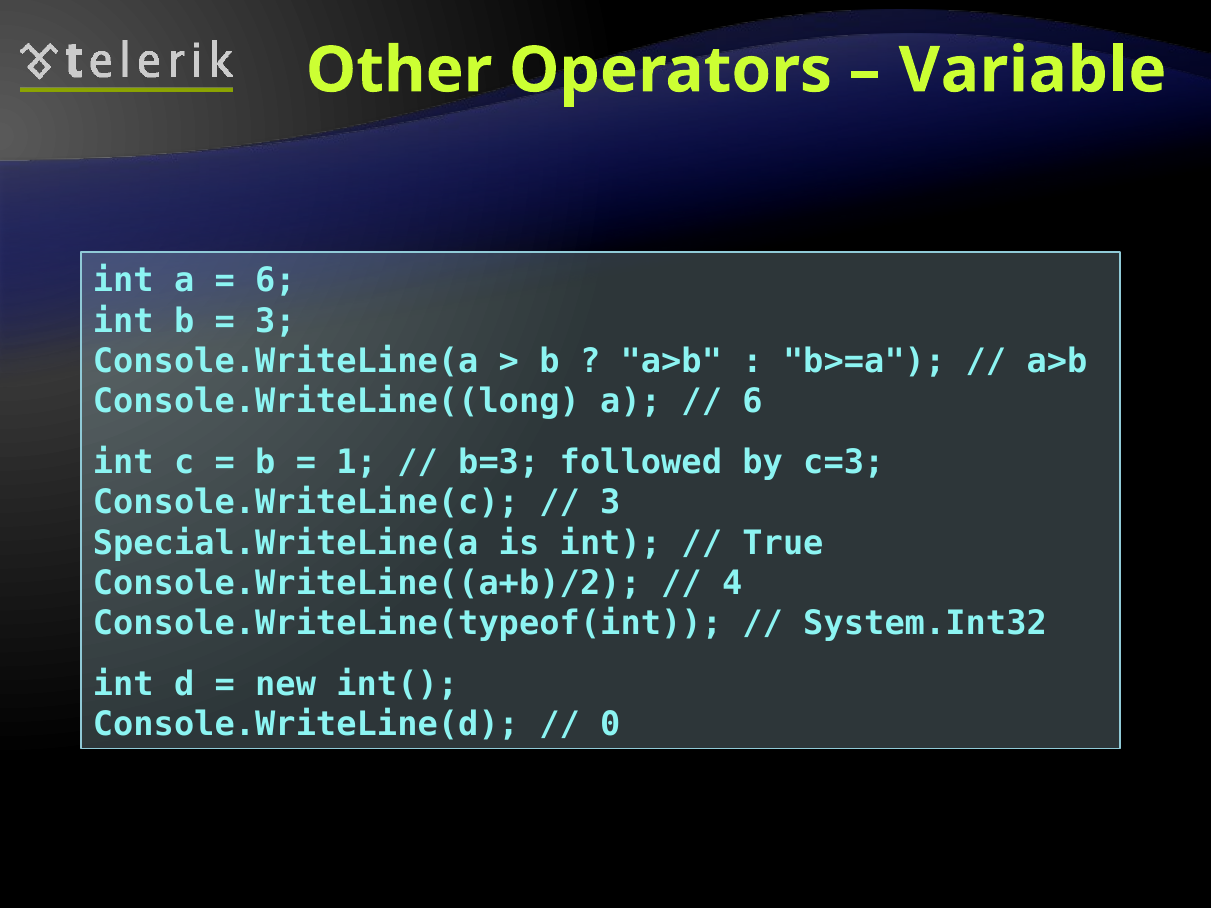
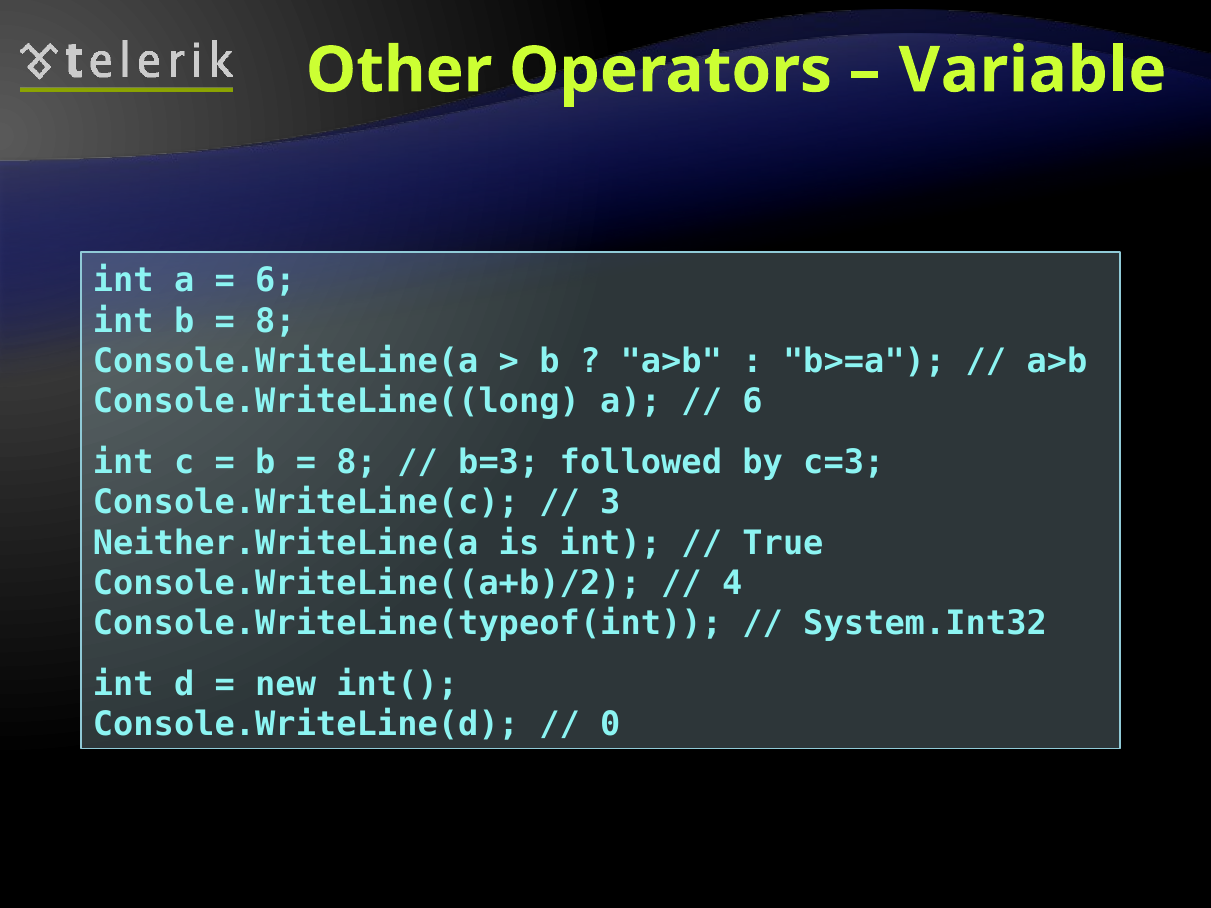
3 at (275, 321): 3 -> 8
1 at (357, 463): 1 -> 8
Special.WriteLine(a: Special.WriteLine(a -> Neither.WriteLine(a
